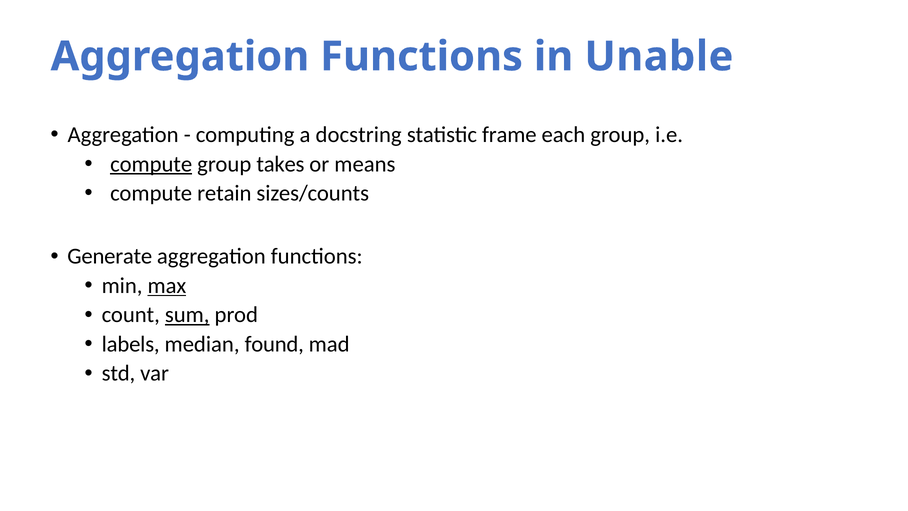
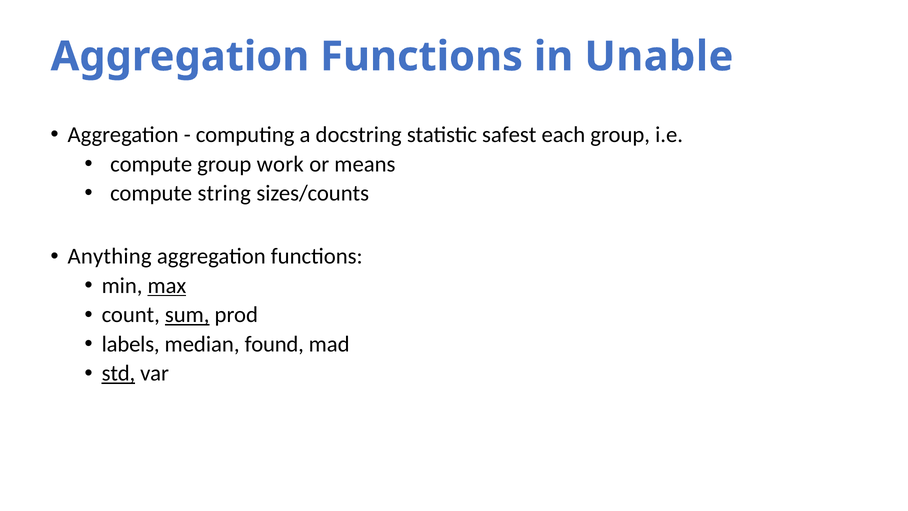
frame: frame -> safest
compute at (151, 164) underline: present -> none
takes: takes -> work
retain: retain -> string
Generate: Generate -> Anything
std underline: none -> present
